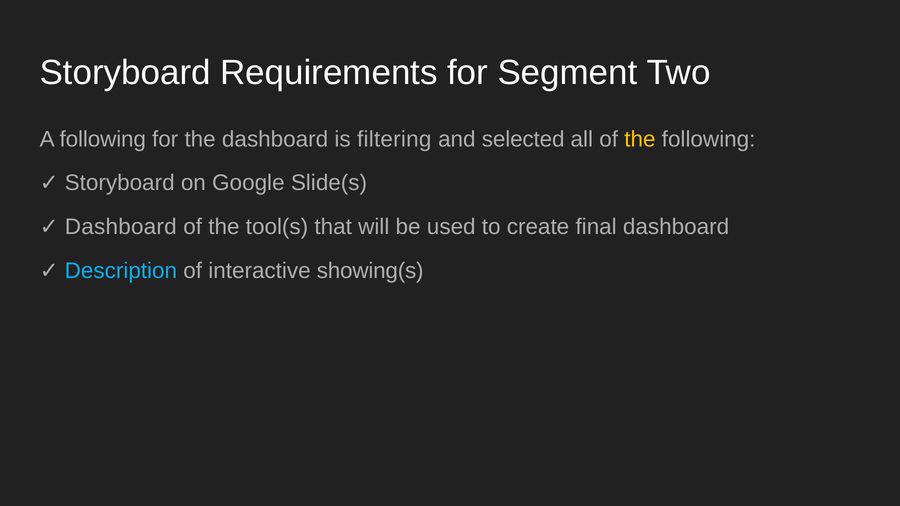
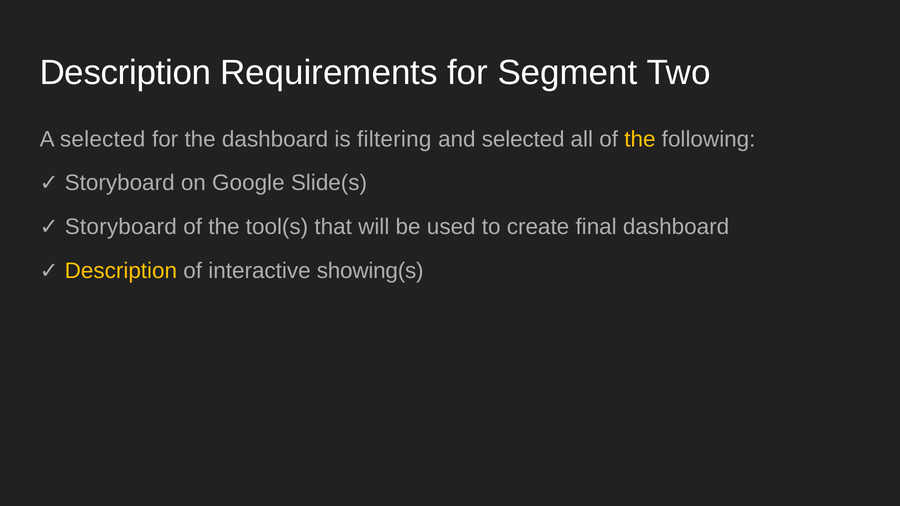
Storyboard at (125, 73): Storyboard -> Description
A following: following -> selected
Dashboard at (121, 227): Dashboard -> Storyboard
Description at (121, 271) colour: light blue -> yellow
